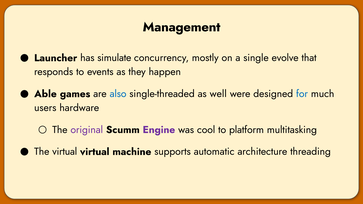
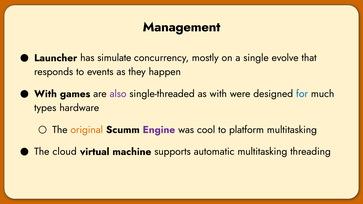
Able at (45, 94): Able -> With
also colour: blue -> purple
as well: well -> with
users: users -> types
original colour: purple -> orange
The virtual: virtual -> cloud
automatic architecture: architecture -> multitasking
